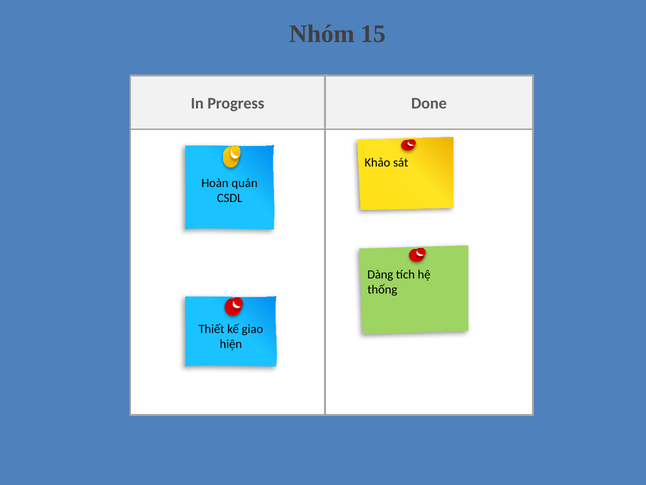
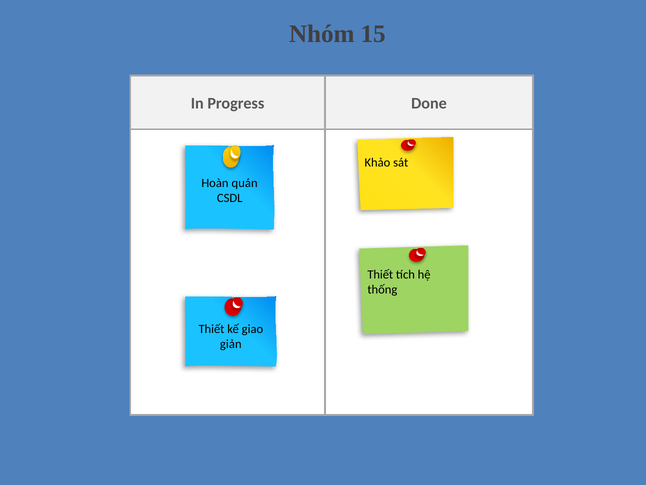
Dàng at (380, 274): Dàng -> Thiết
hiện: hiện -> giản
